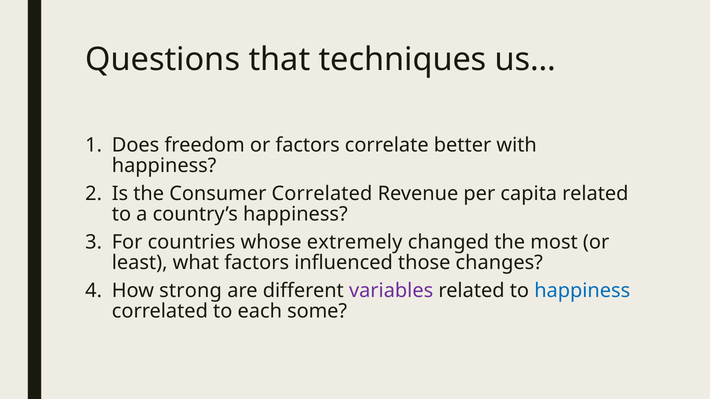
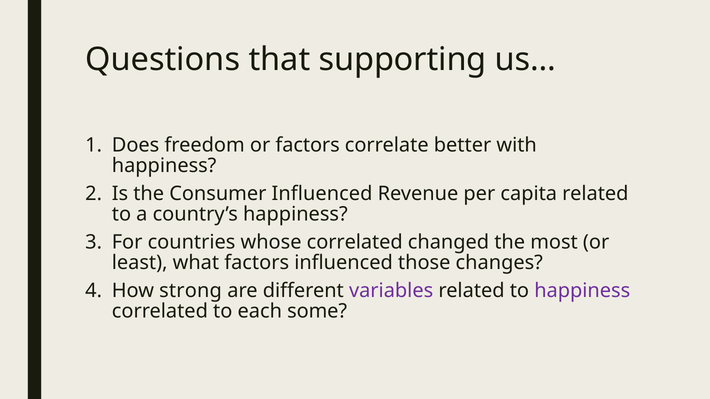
techniques: techniques -> supporting
Consumer Correlated: Correlated -> Influenced
whose extremely: extremely -> correlated
happiness at (582, 291) colour: blue -> purple
